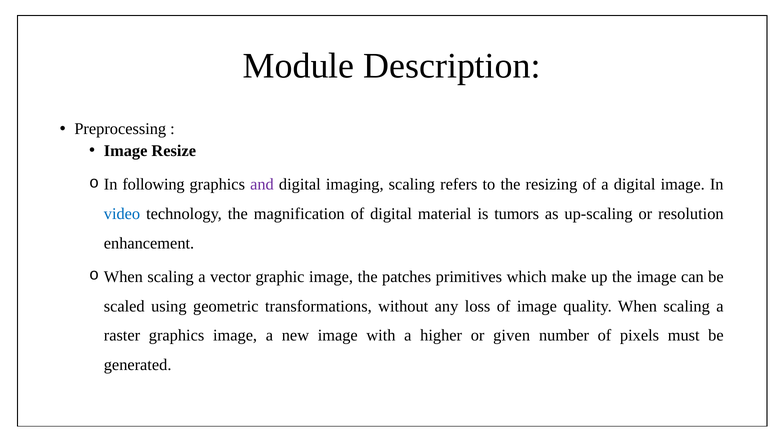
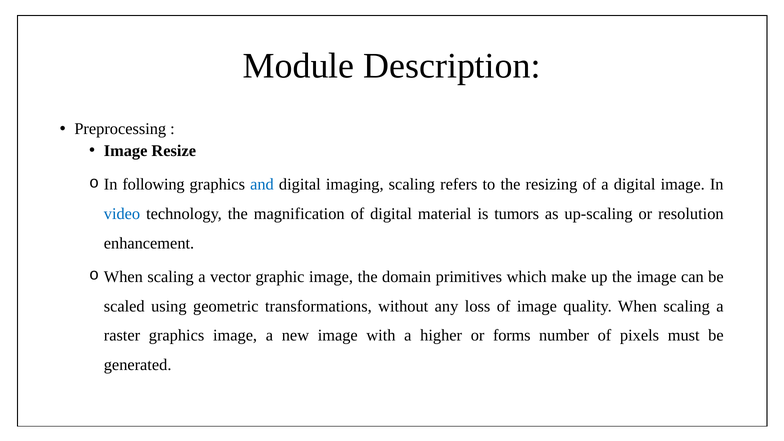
and colour: purple -> blue
patches: patches -> domain
given: given -> forms
